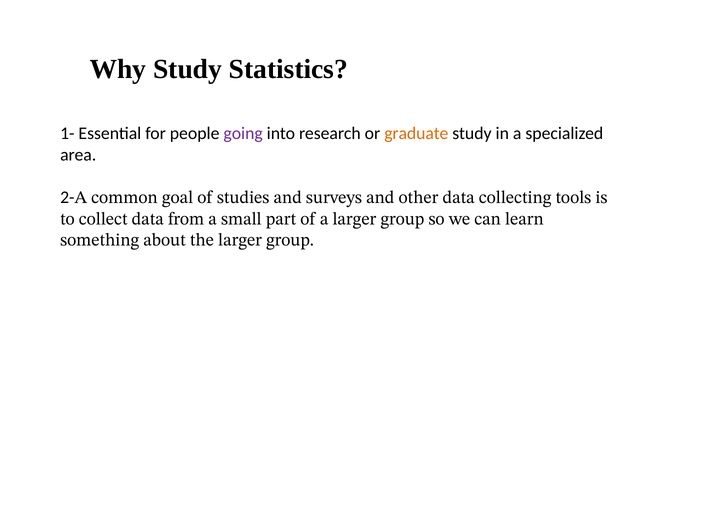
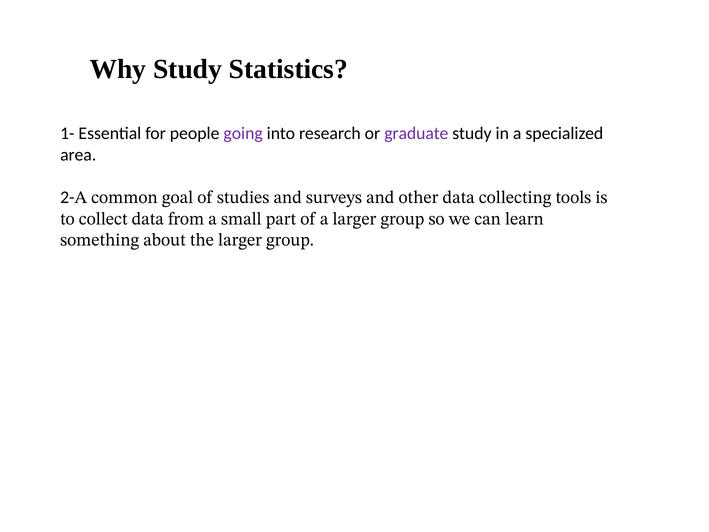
graduate colour: orange -> purple
